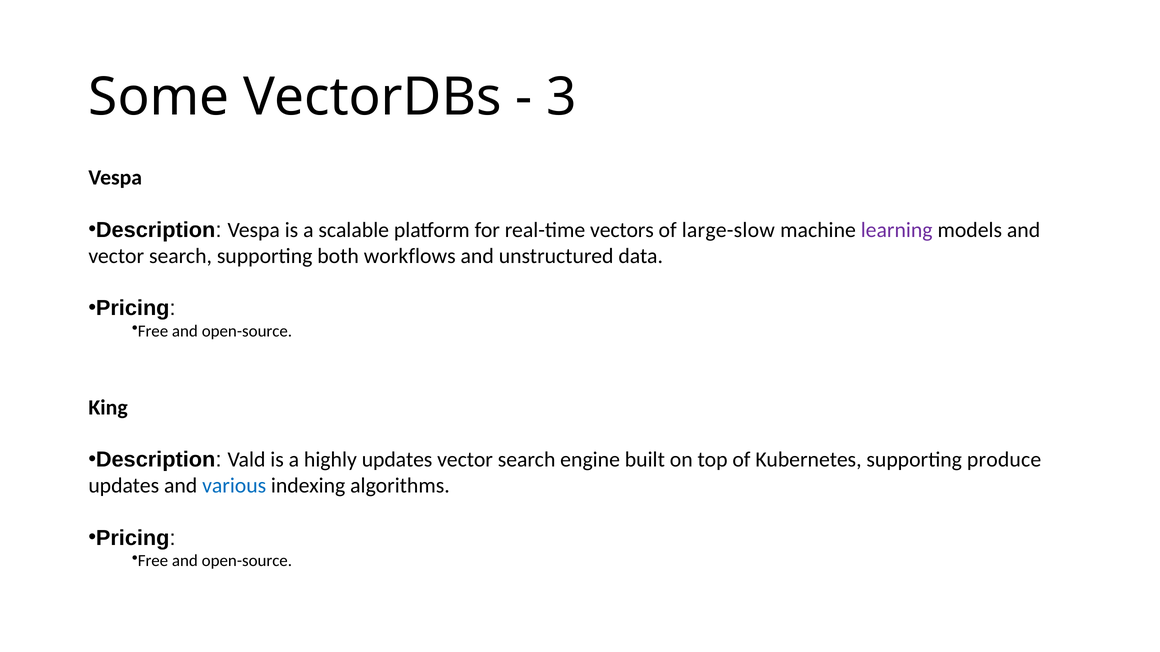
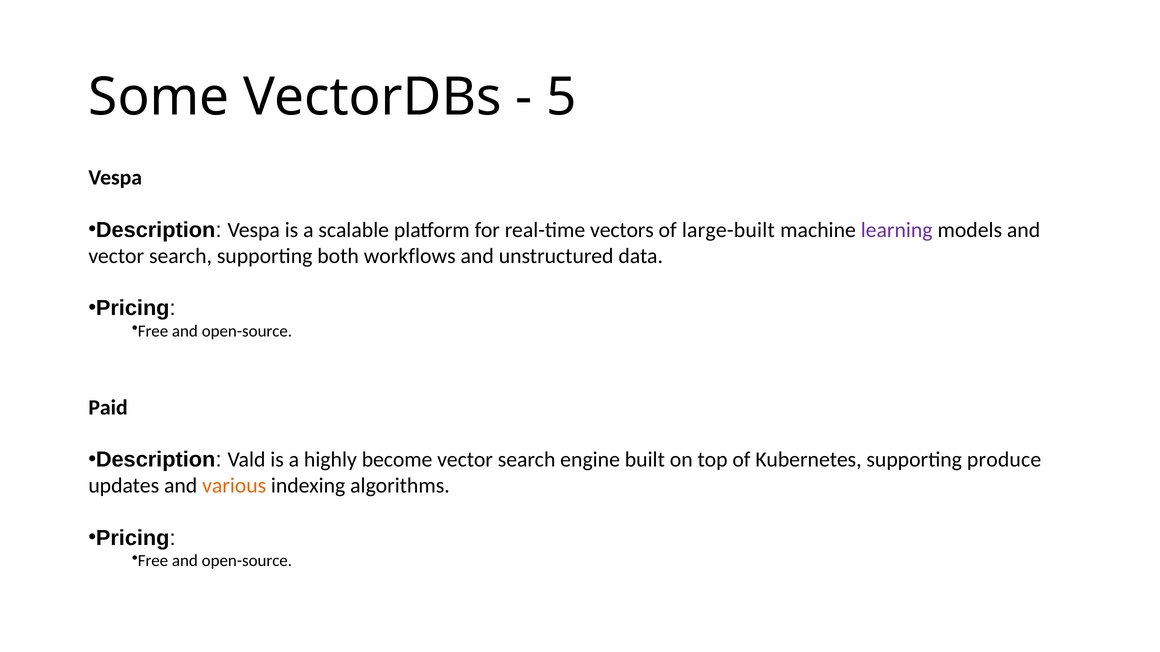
3: 3 -> 5
large-slow: large-slow -> large-built
King: King -> Paid
highly updates: updates -> become
various colour: blue -> orange
